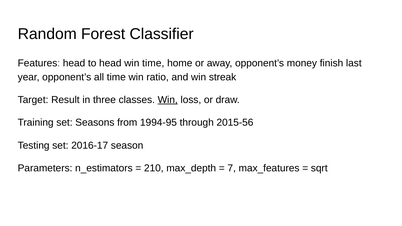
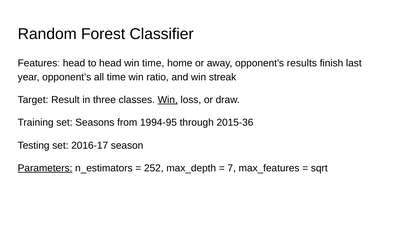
money: money -> results
2015-56: 2015-56 -> 2015-36
Parameters underline: none -> present
210: 210 -> 252
